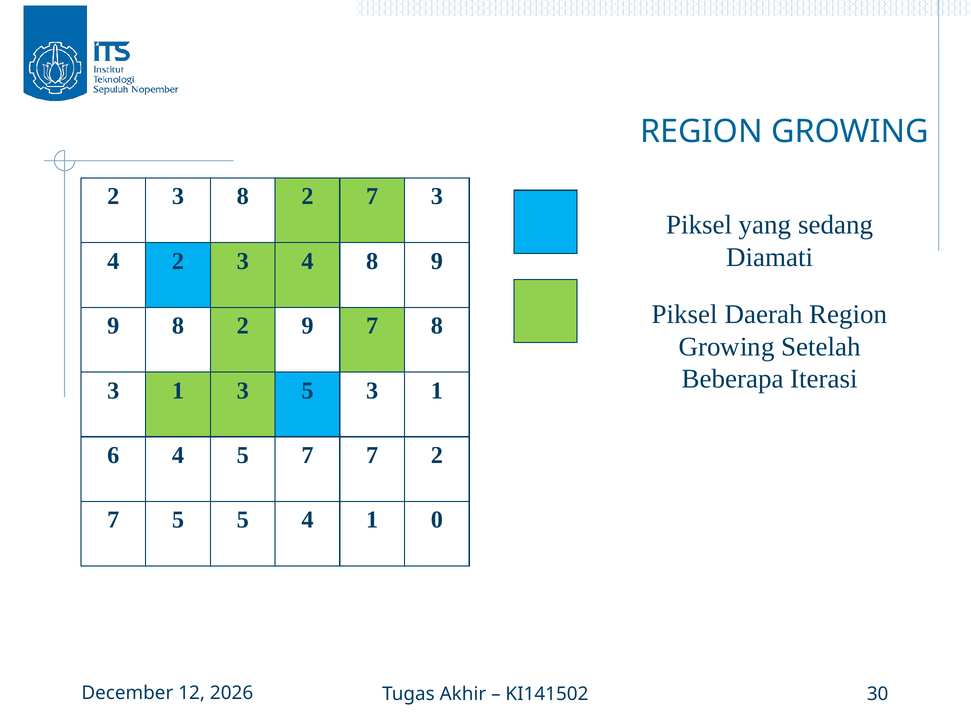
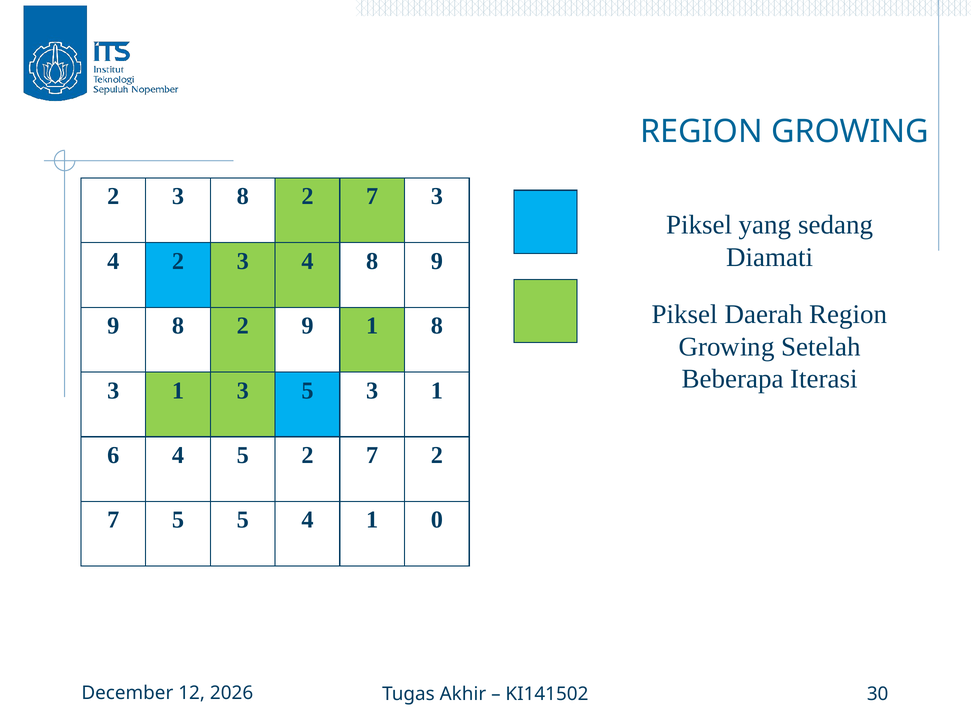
9 7: 7 -> 1
5 7: 7 -> 2
